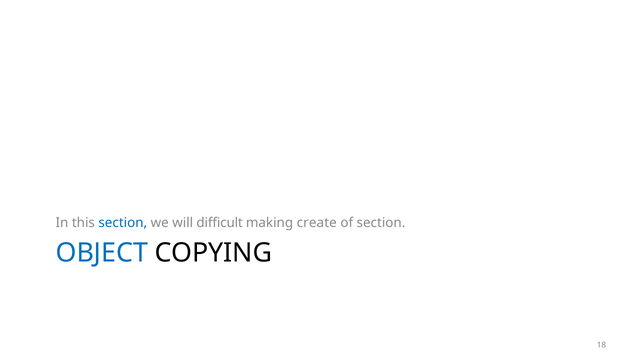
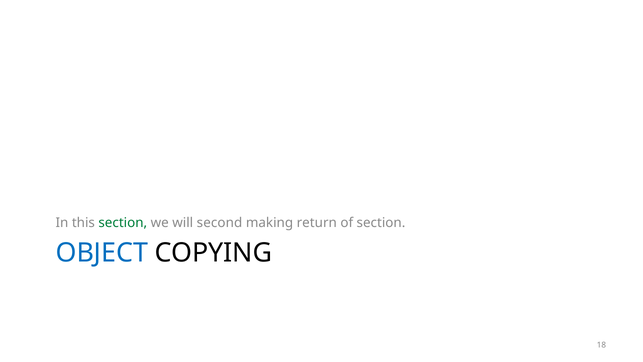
section at (123, 223) colour: blue -> green
difficult: difficult -> second
create: create -> return
